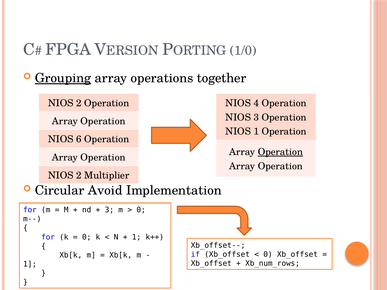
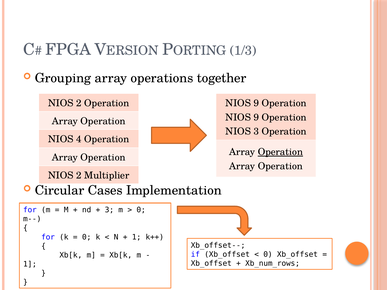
1/0: 1/0 -> 1/3
Grouping underline: present -> none
4 at (256, 103): 4 -> 9
3 at (256, 117): 3 -> 9
NIOS 1: 1 -> 3
6: 6 -> 4
Avoid: Avoid -> Cases
